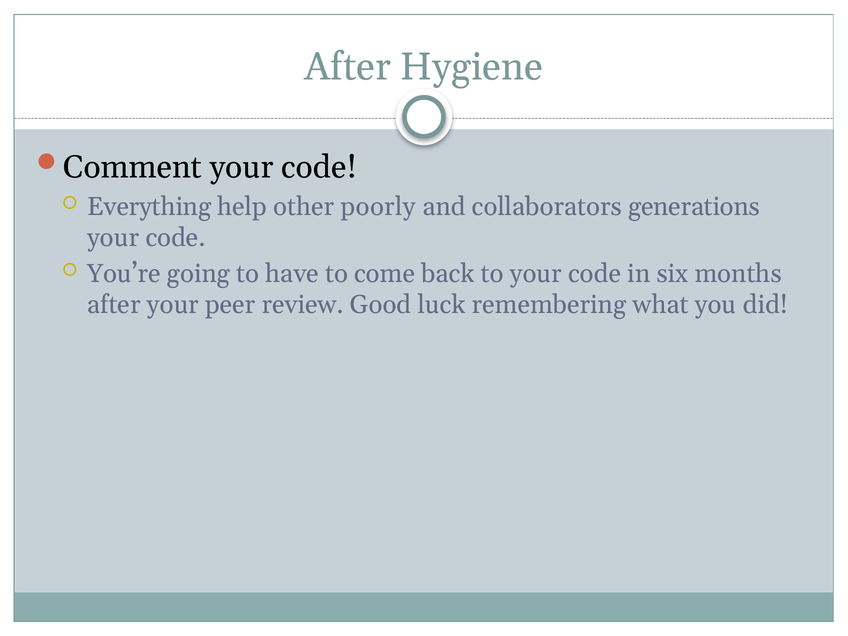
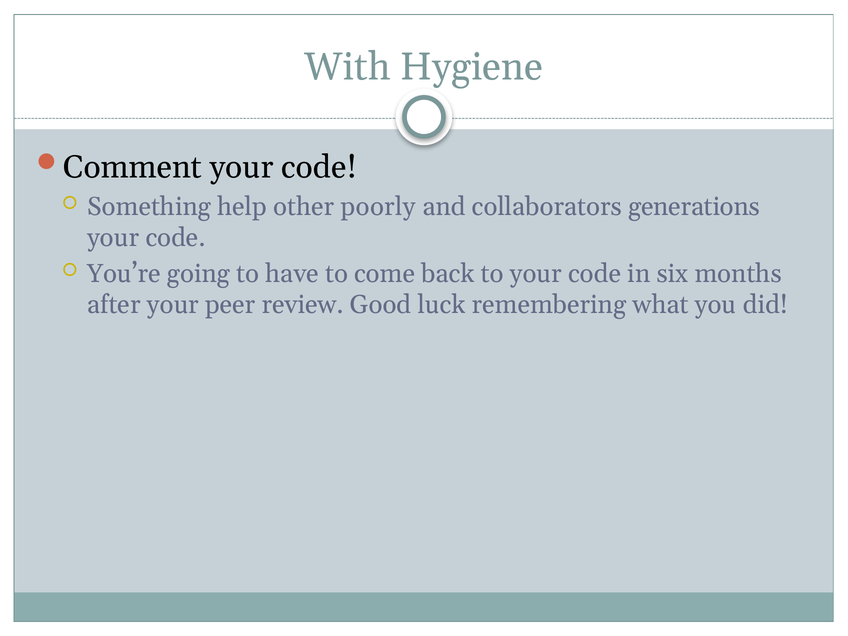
After at (348, 67): After -> With
Everything: Everything -> Something
